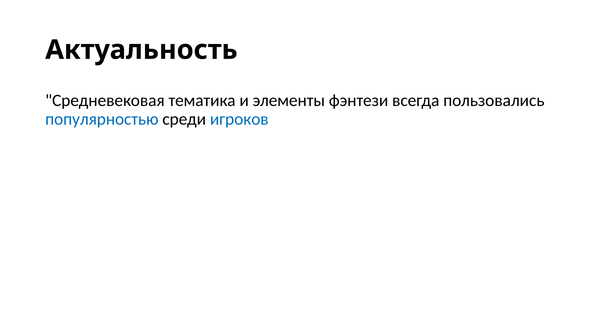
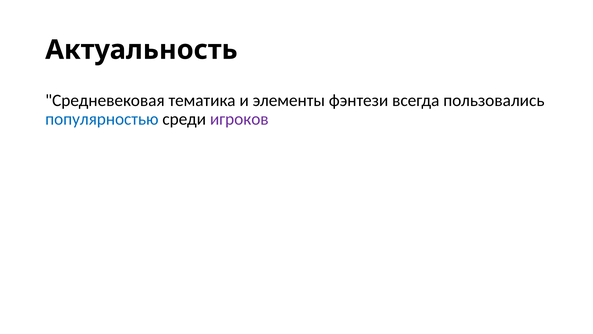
игроков colour: blue -> purple
